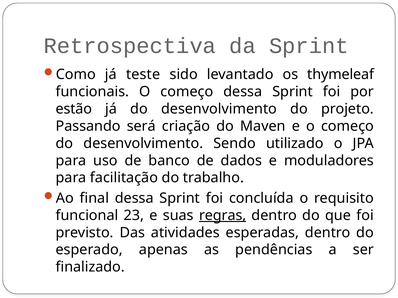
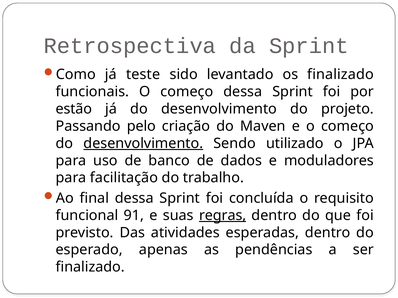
os thymeleaf: thymeleaf -> finalizado
será: será -> pelo
desenvolvimento at (143, 144) underline: none -> present
23: 23 -> 91
